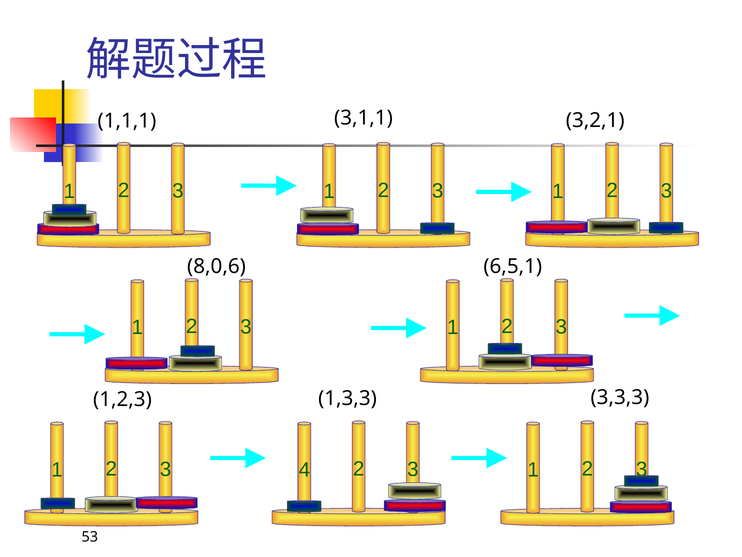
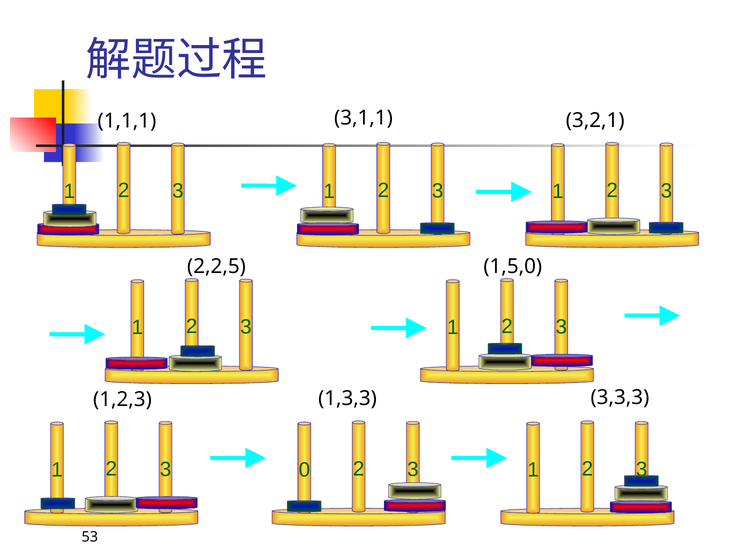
6,5,1: 6,5,1 -> 1,5,0
8,0,6: 8,0,6 -> 2,2,5
4: 4 -> 0
